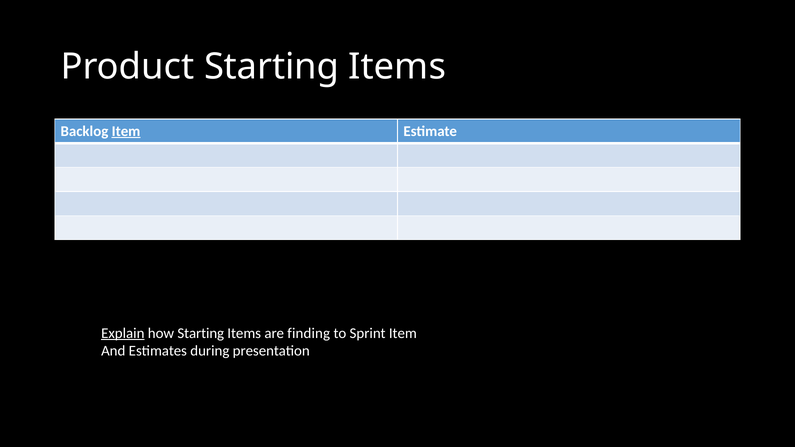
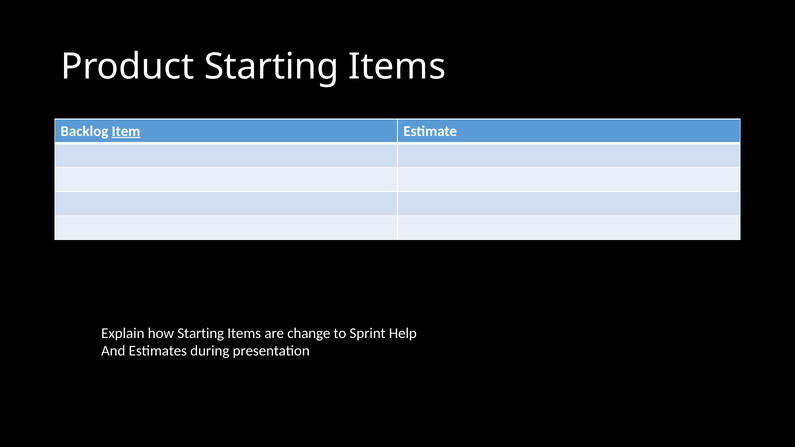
Explain underline: present -> none
finding: finding -> change
Sprint Item: Item -> Help
